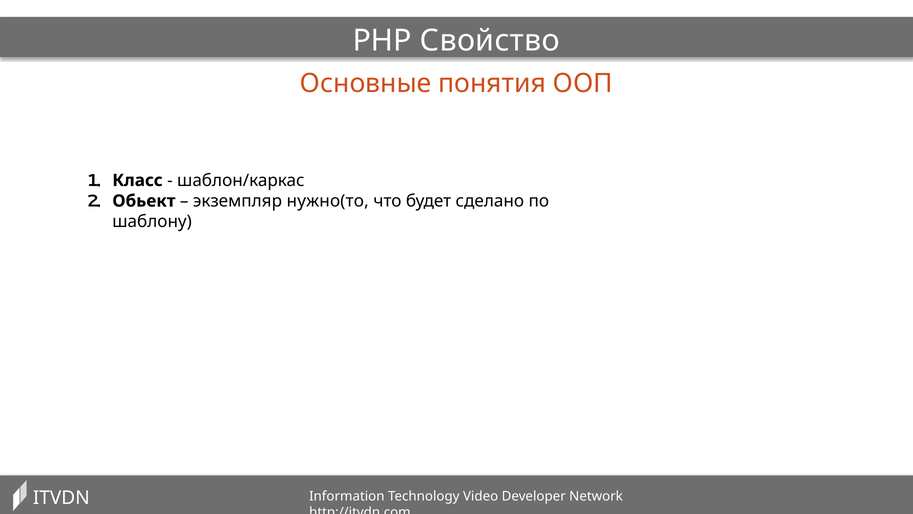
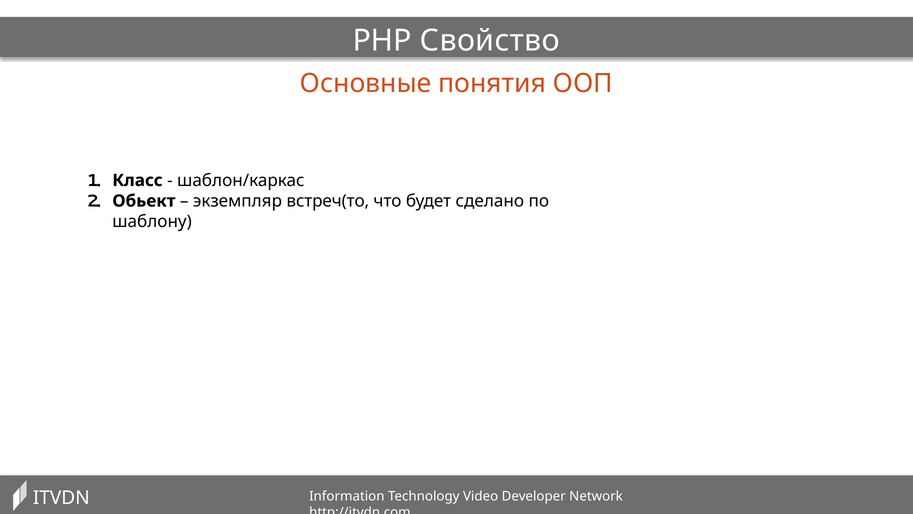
нужно(то: нужно(то -> встреч(то
